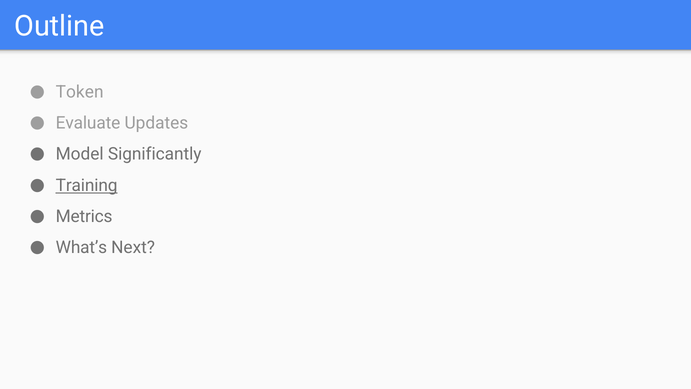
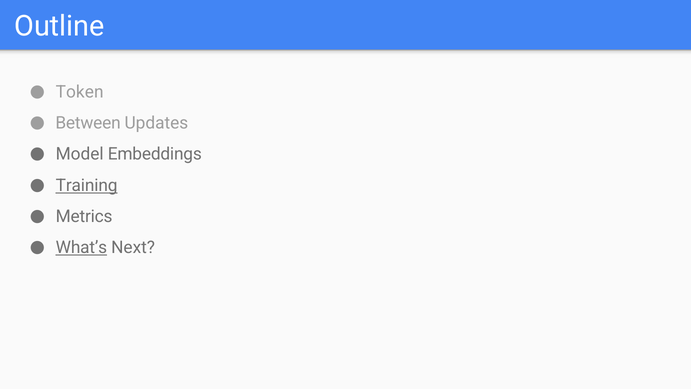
Evaluate: Evaluate -> Between
Significantly: Significantly -> Embeddings
What’s underline: none -> present
